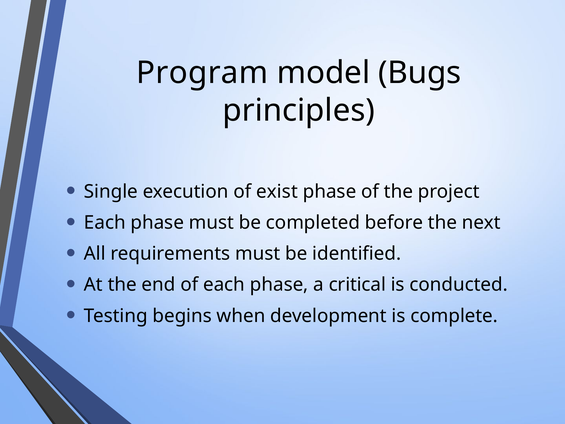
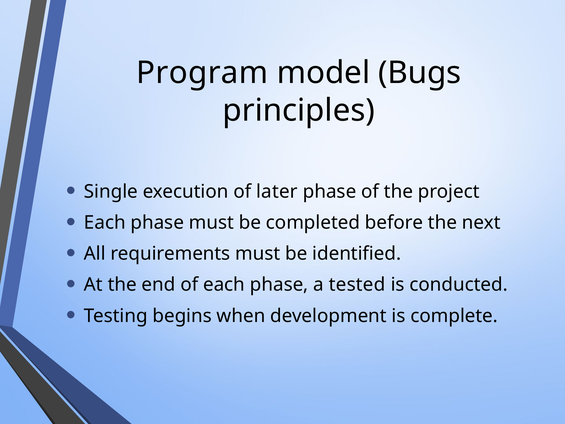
exist: exist -> later
critical: critical -> tested
